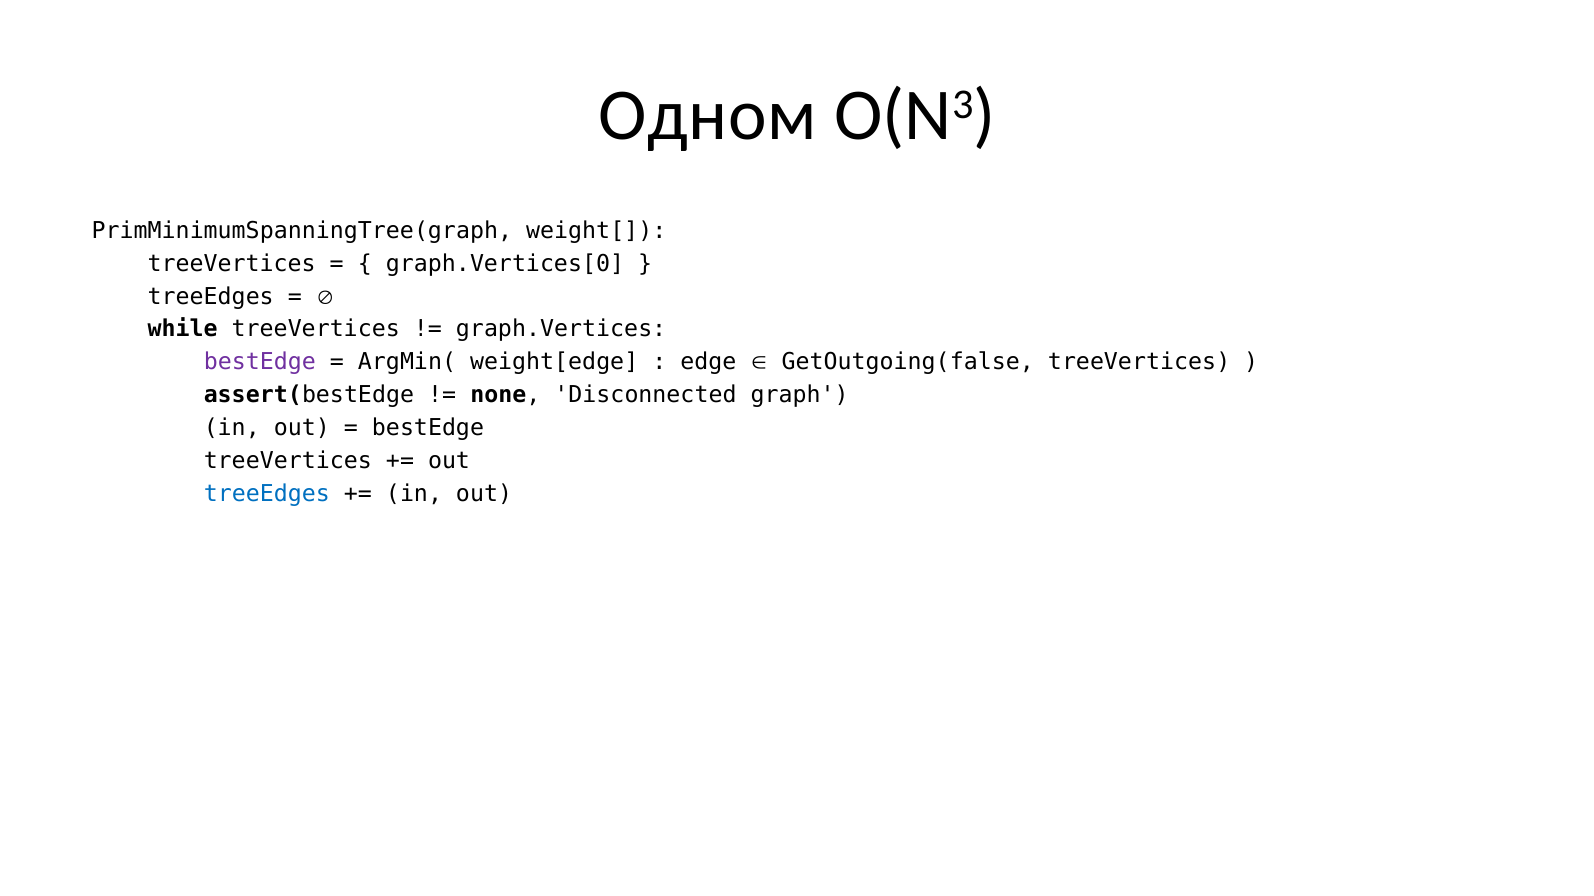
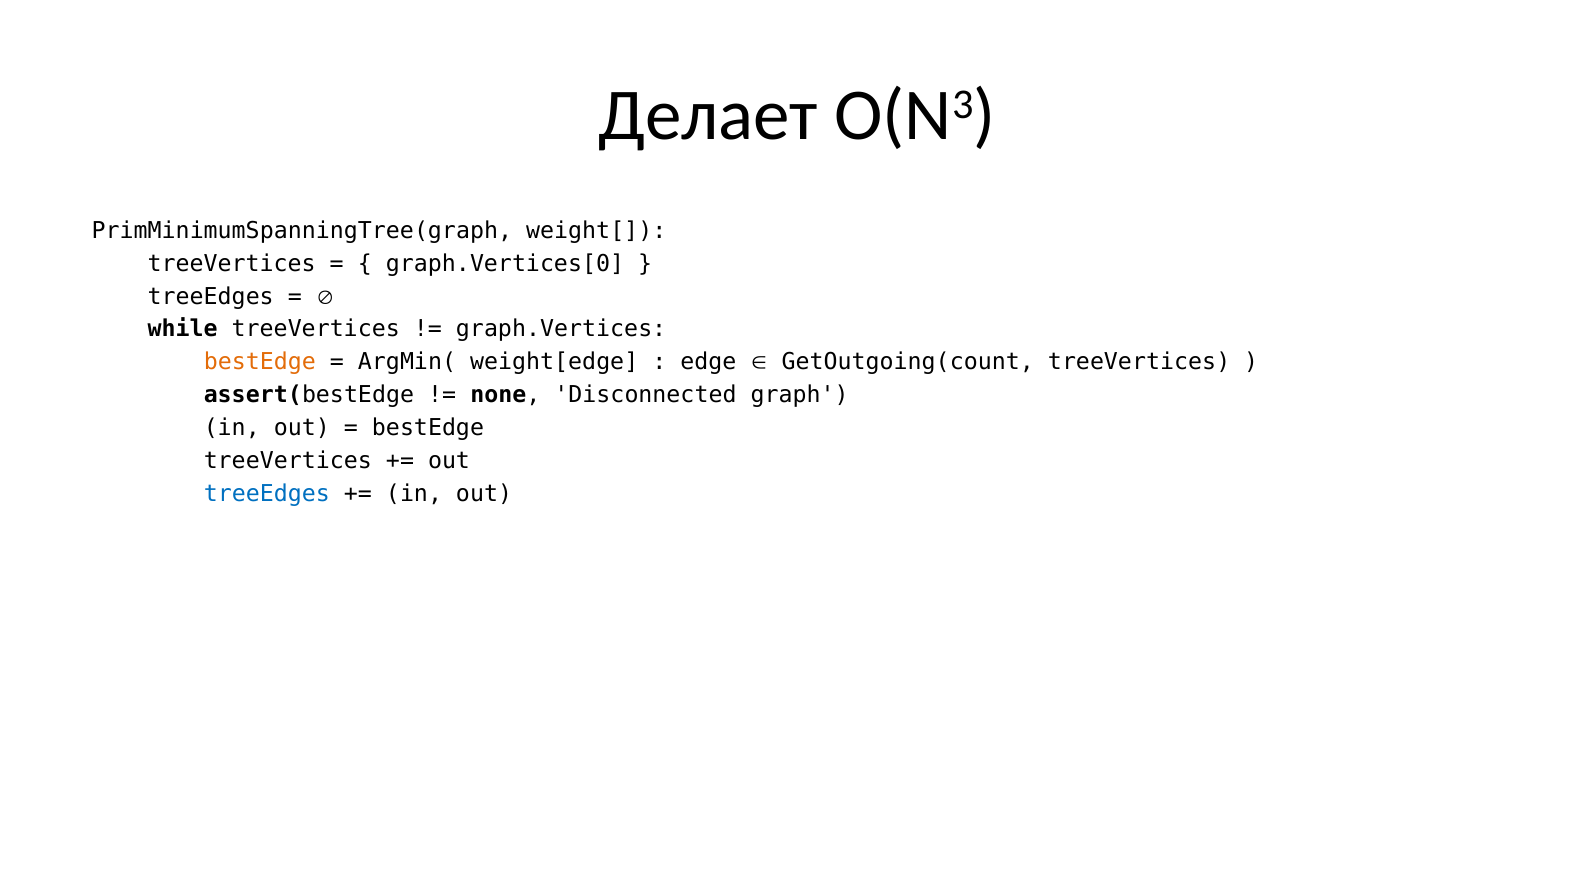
Одном: Одном -> Делает
bestEdge at (260, 362) colour: purple -> orange
GetOutgoing(false: GetOutgoing(false -> GetOutgoing(count
